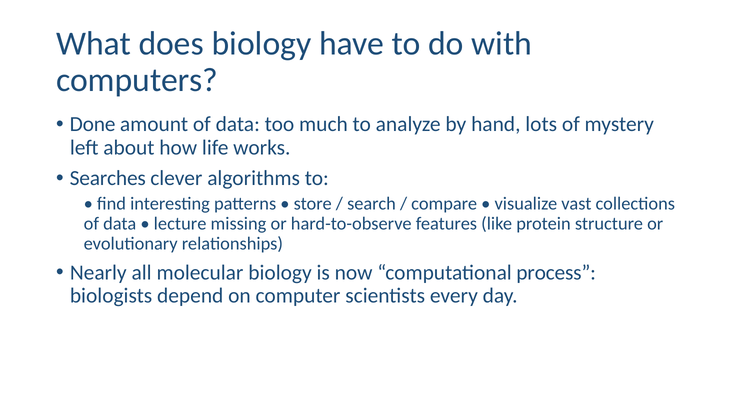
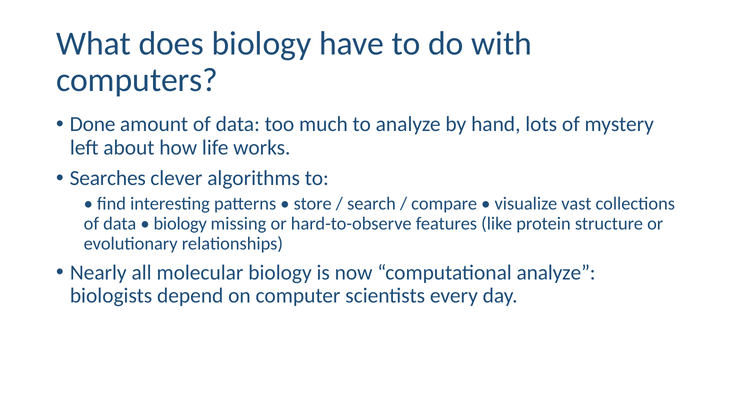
lecture at (180, 224): lecture -> biology
computational process: process -> analyze
